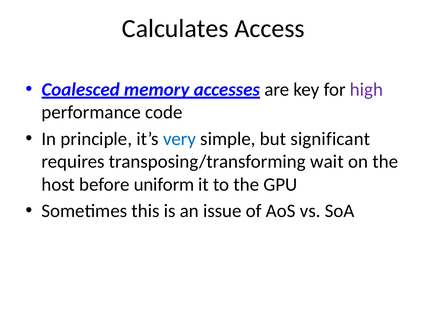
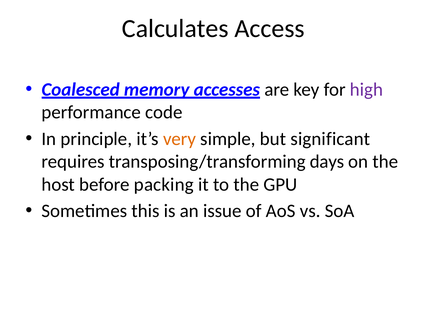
very colour: blue -> orange
wait: wait -> days
uniform: uniform -> packing
